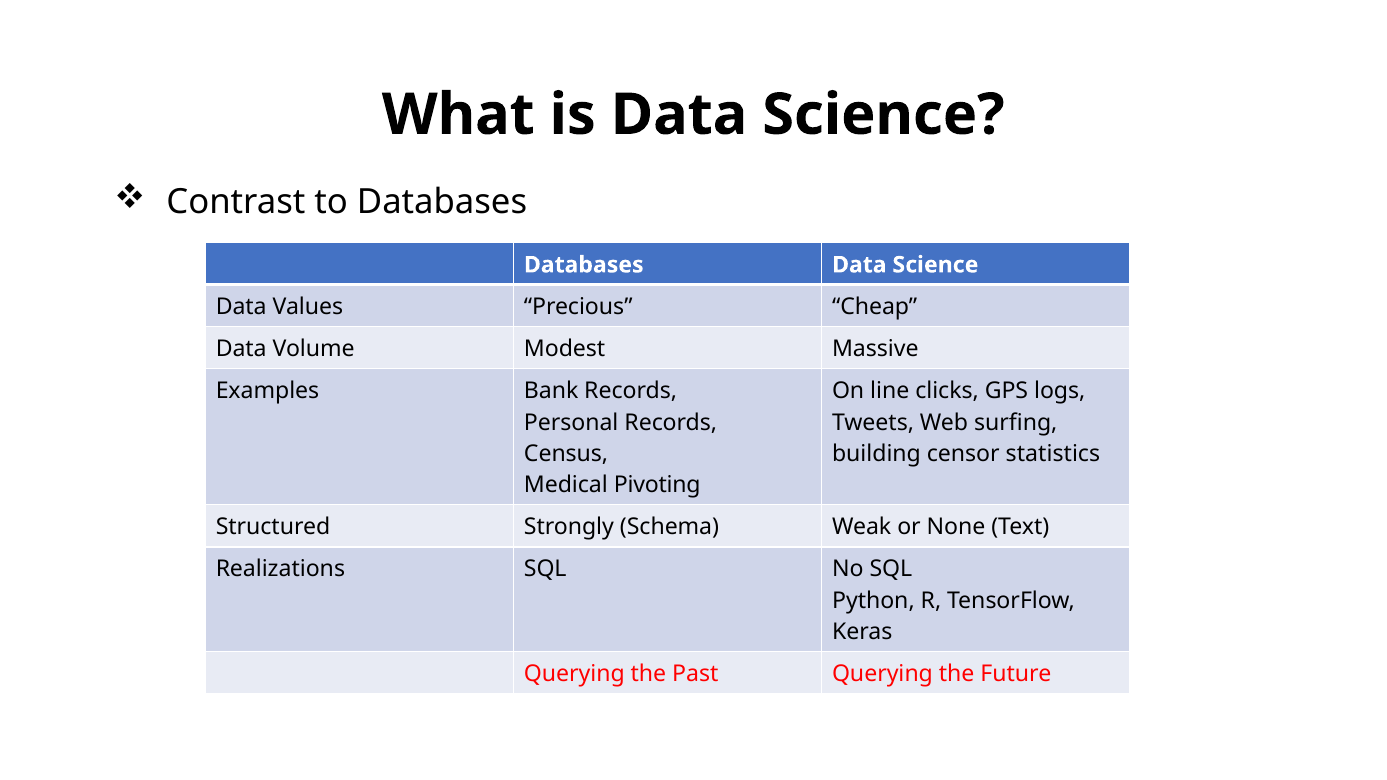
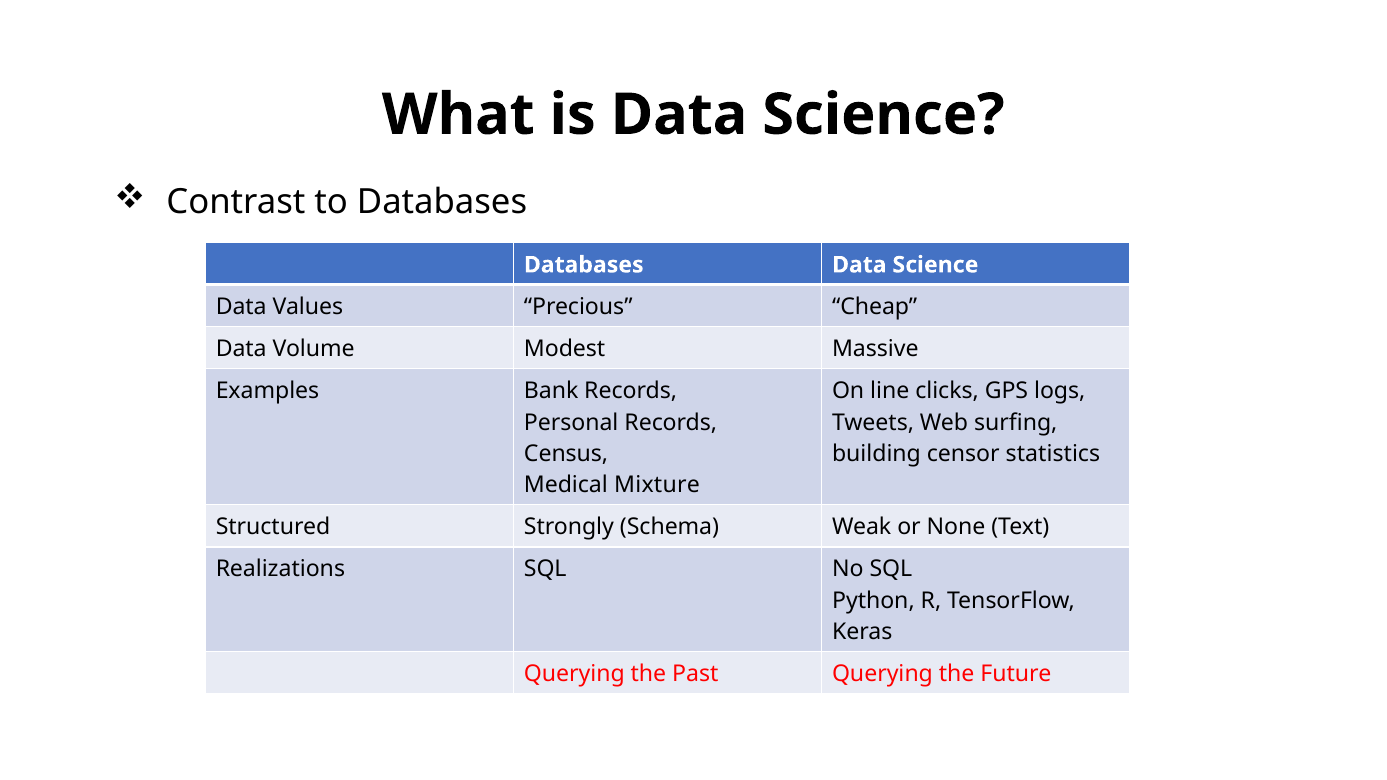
Pivoting: Pivoting -> Mixture
